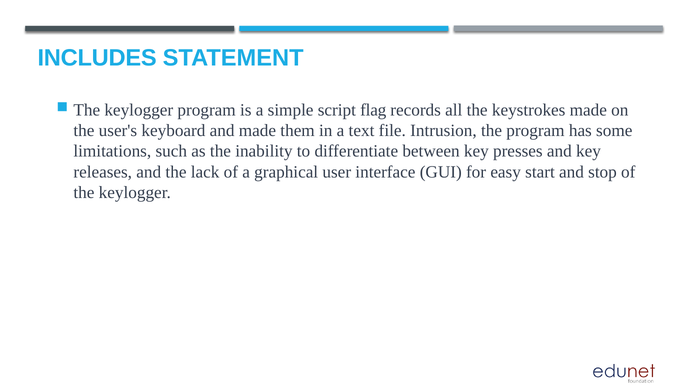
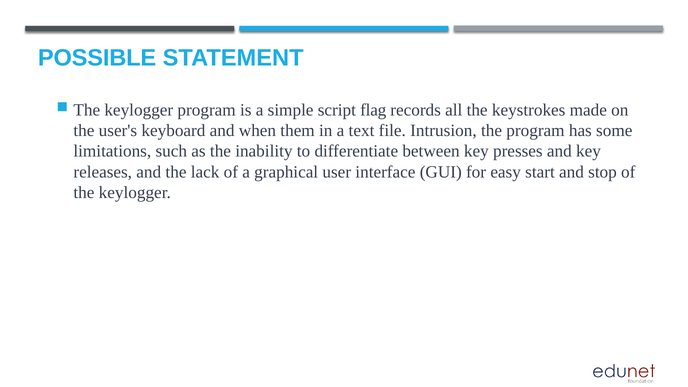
INCLUDES: INCLUDES -> POSSIBLE
and made: made -> when
